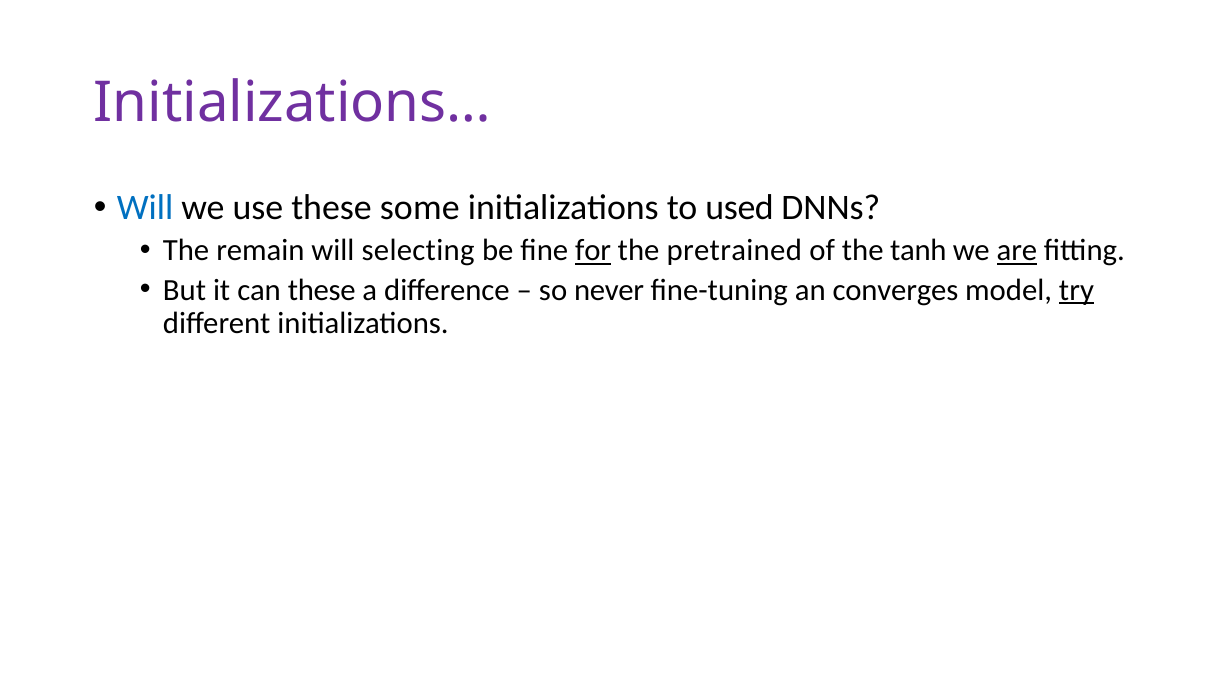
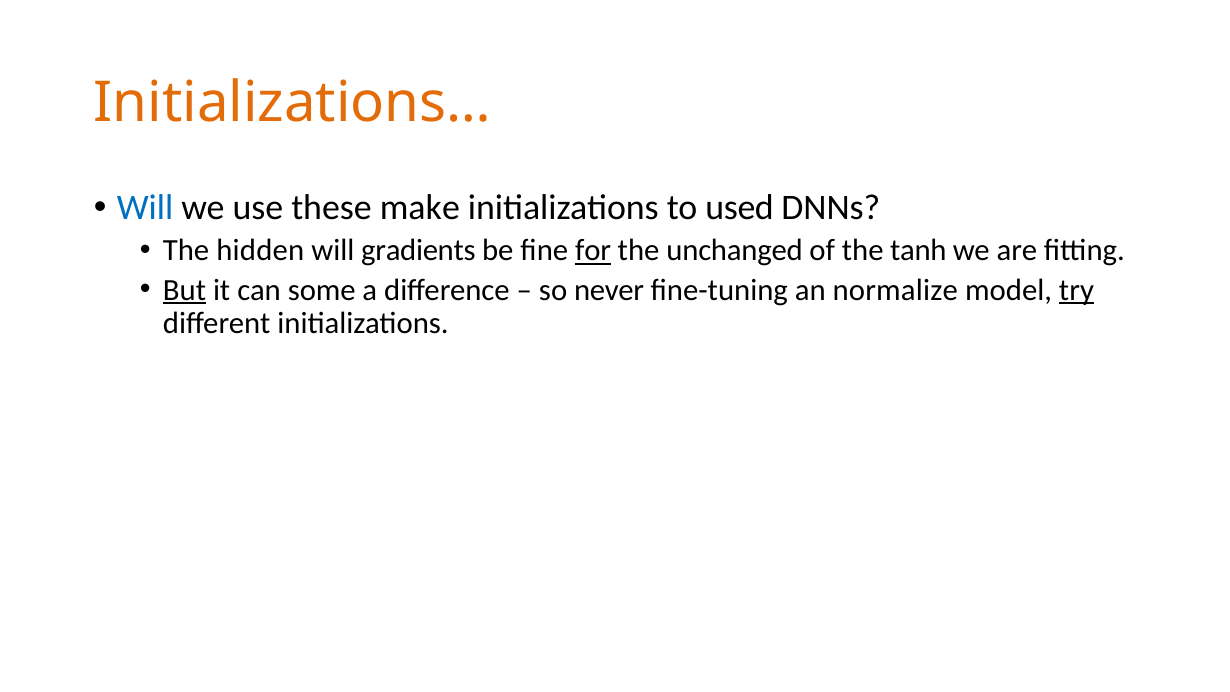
Initializations… colour: purple -> orange
some: some -> make
remain: remain -> hidden
selecting: selecting -> gradients
pretrained: pretrained -> unchanged
are underline: present -> none
But underline: none -> present
can these: these -> some
converges: converges -> normalize
